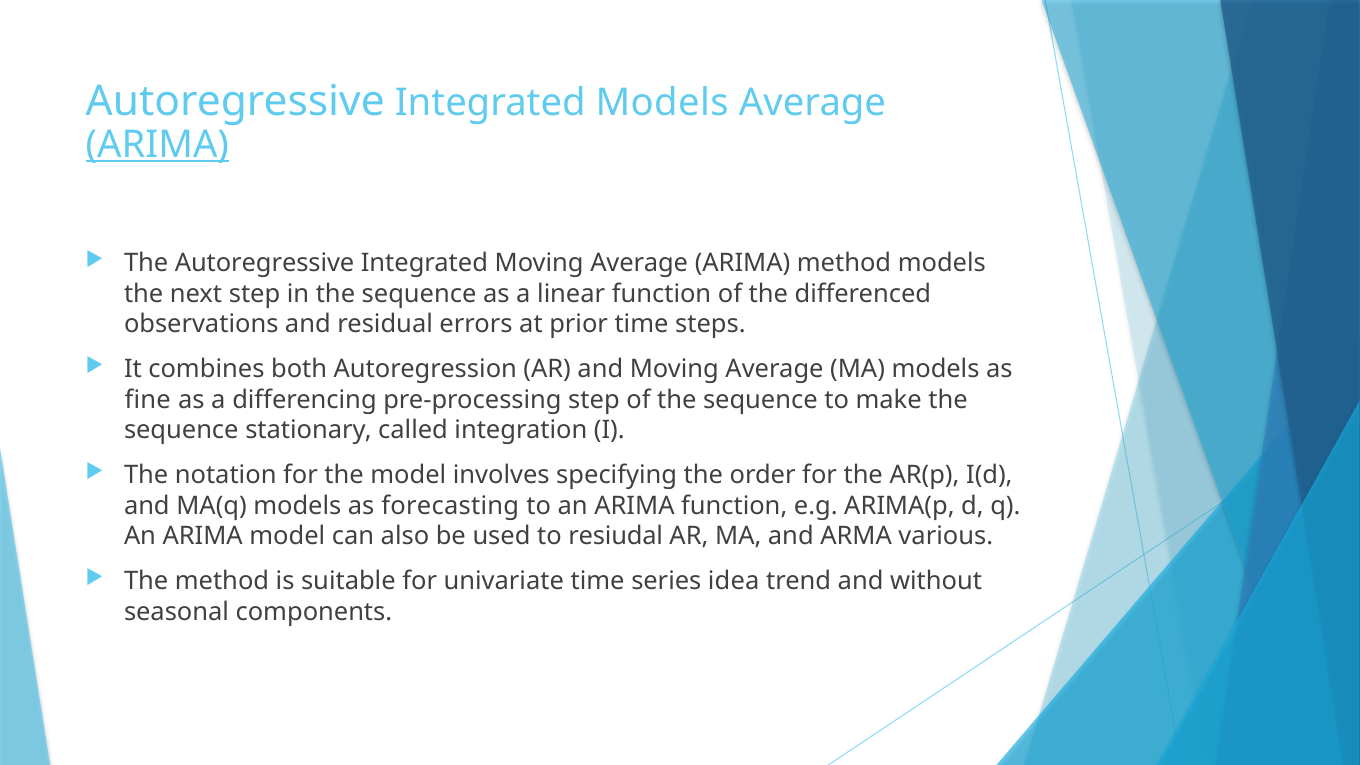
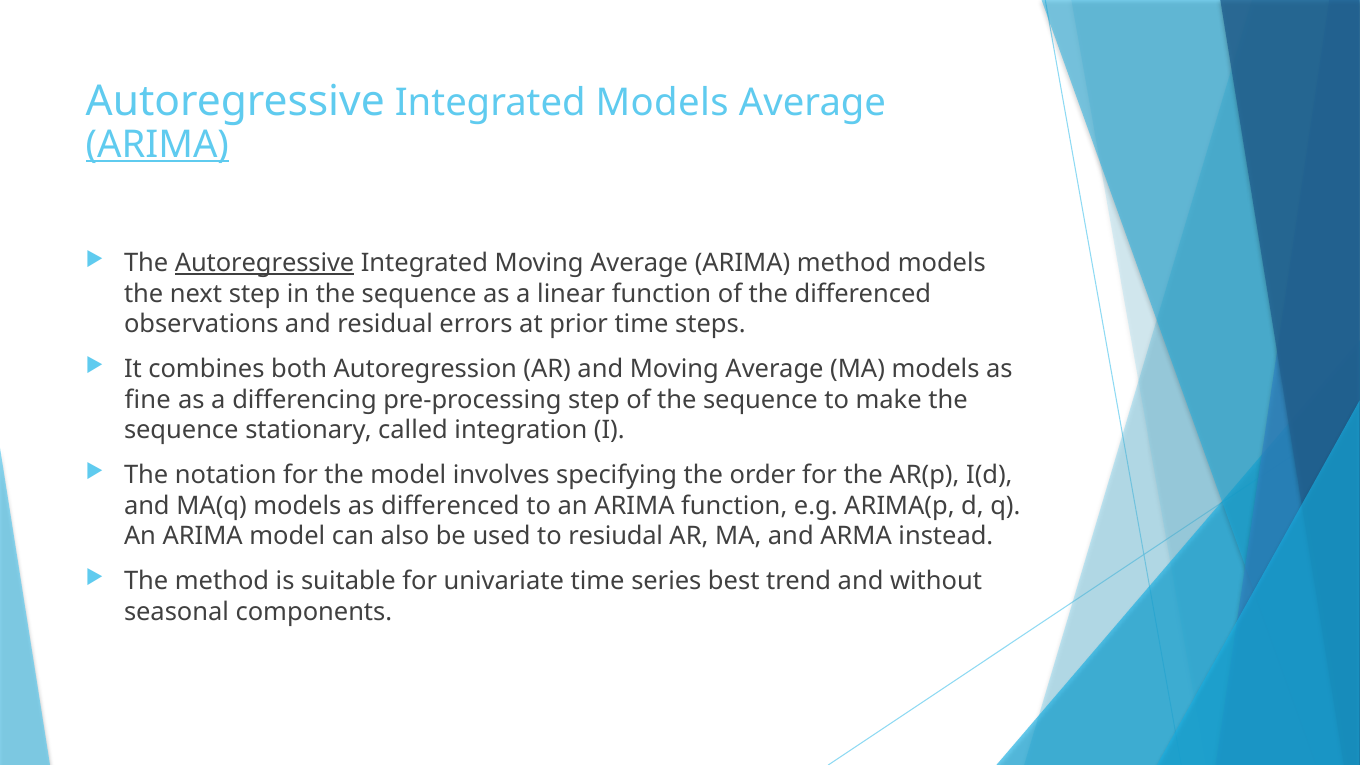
Autoregressive at (265, 263) underline: none -> present
as forecasting: forecasting -> differenced
various: various -> instead
idea: idea -> best
